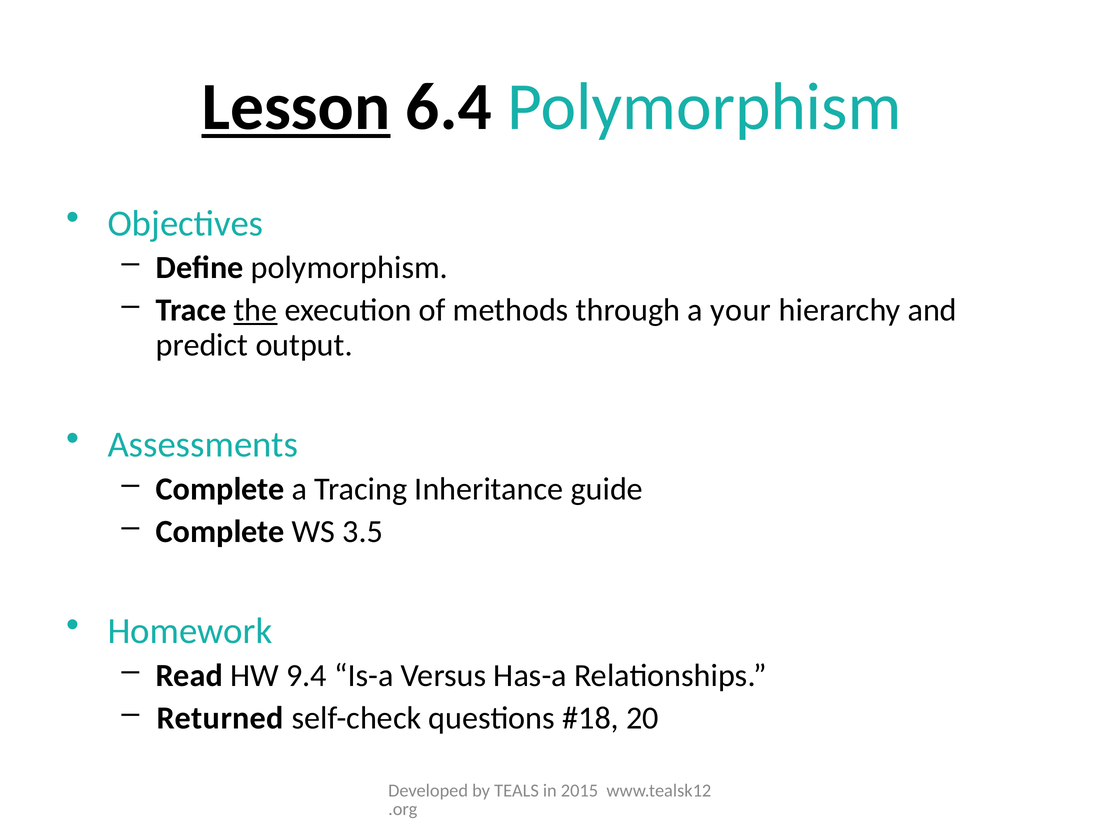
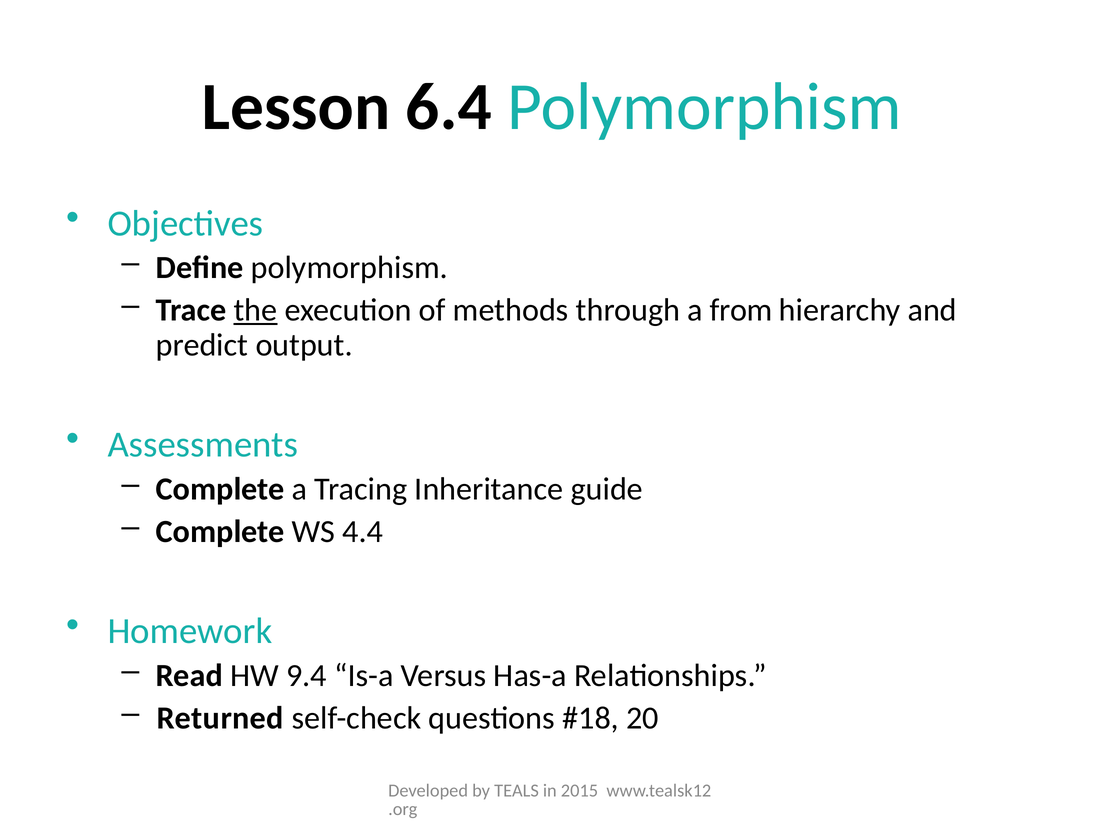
Lesson underline: present -> none
your: your -> from
3.5: 3.5 -> 4.4
